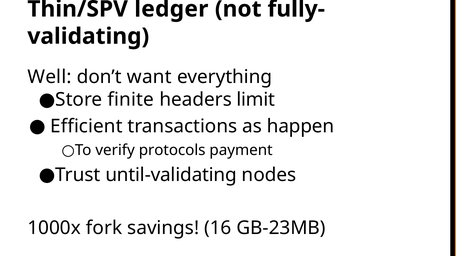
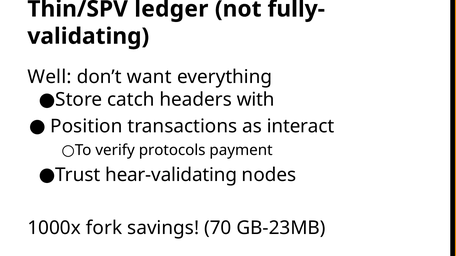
finite: finite -> catch
limit: limit -> with
Efficient: Efficient -> Position
happen: happen -> interact
until-validating: until-validating -> hear-validating
16: 16 -> 70
